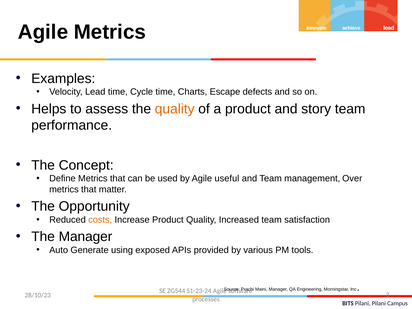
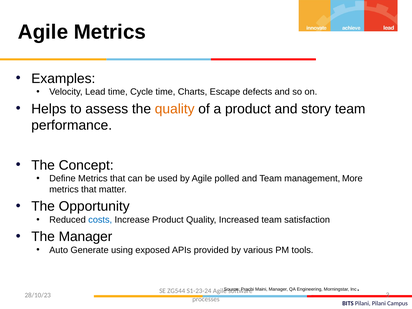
useful: useful -> polled
Over: Over -> More
costs colour: orange -> blue
